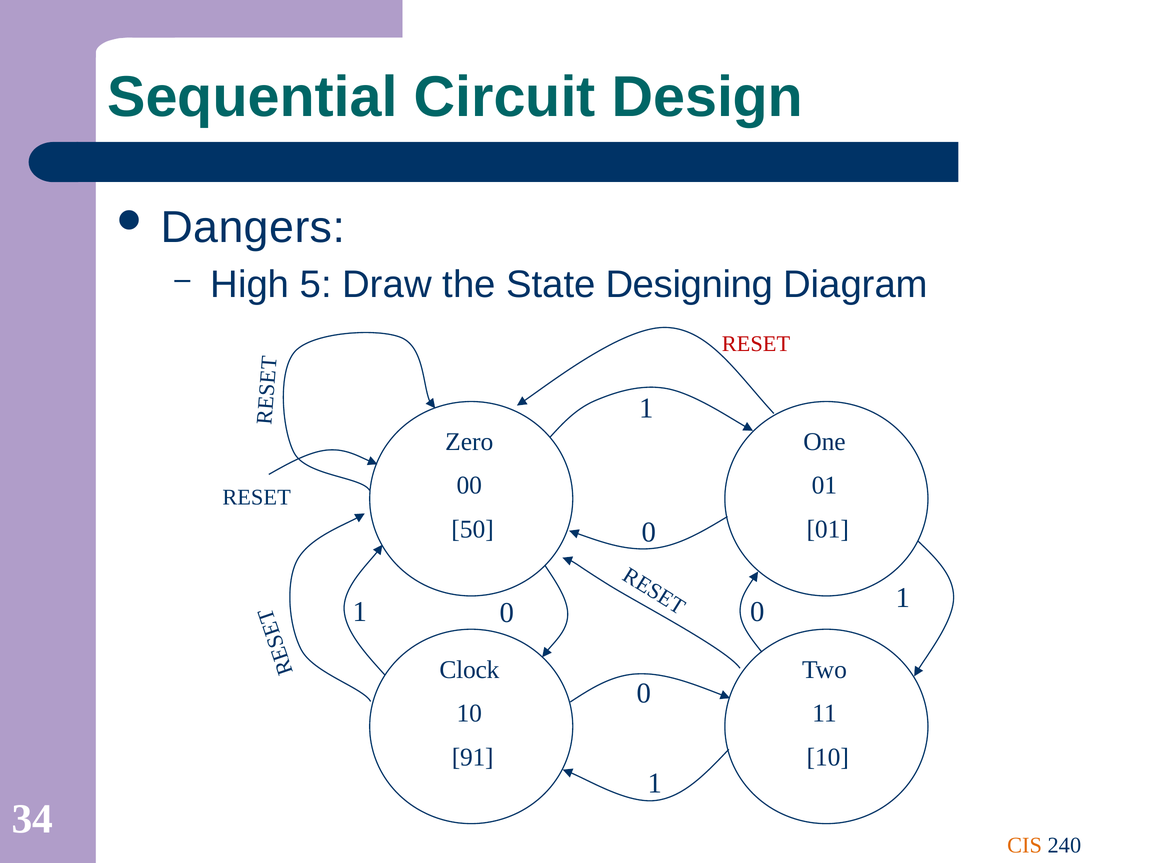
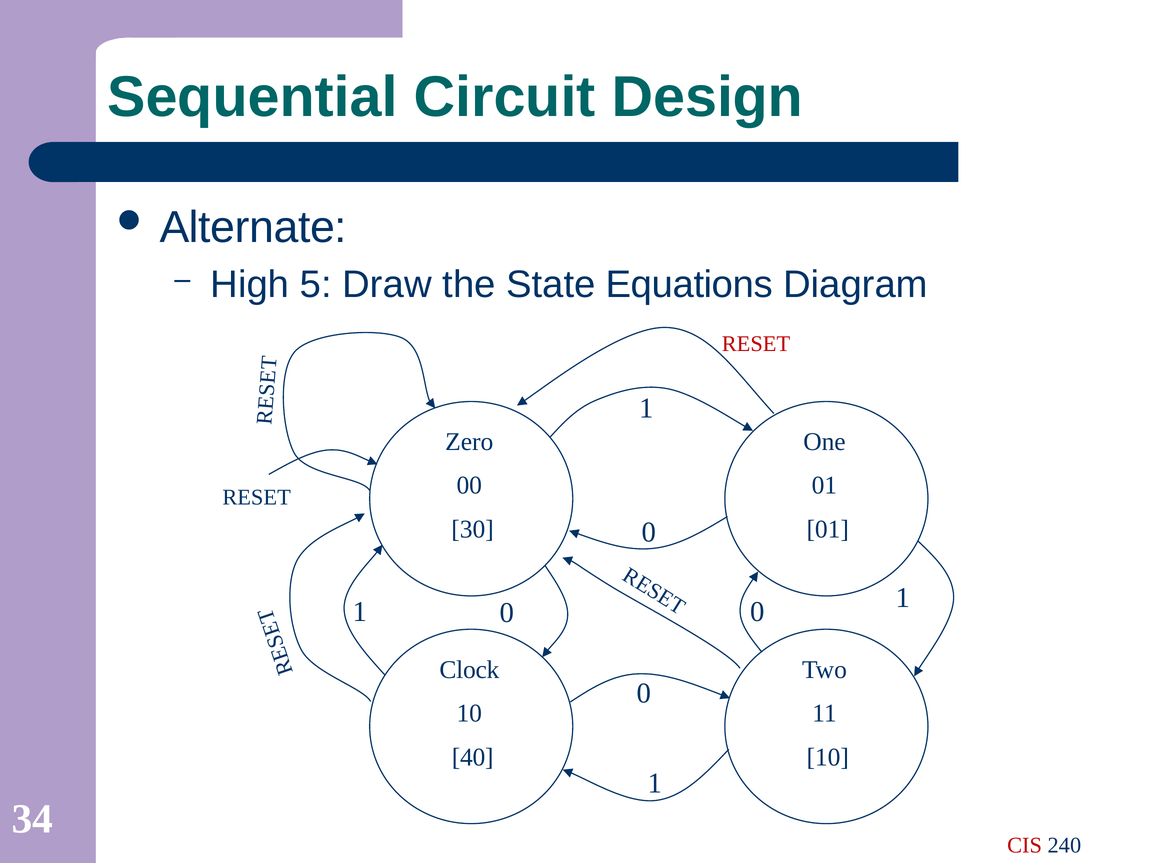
Dangers: Dangers -> Alternate
Designing: Designing -> Equations
50: 50 -> 30
91: 91 -> 40
CIS colour: orange -> red
